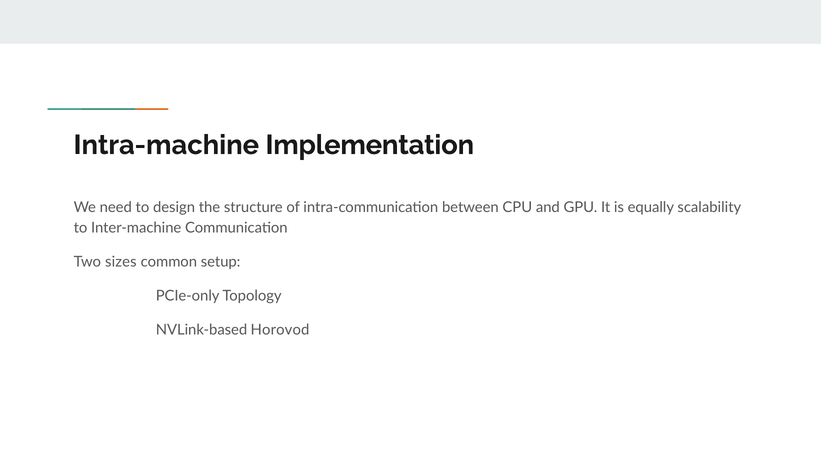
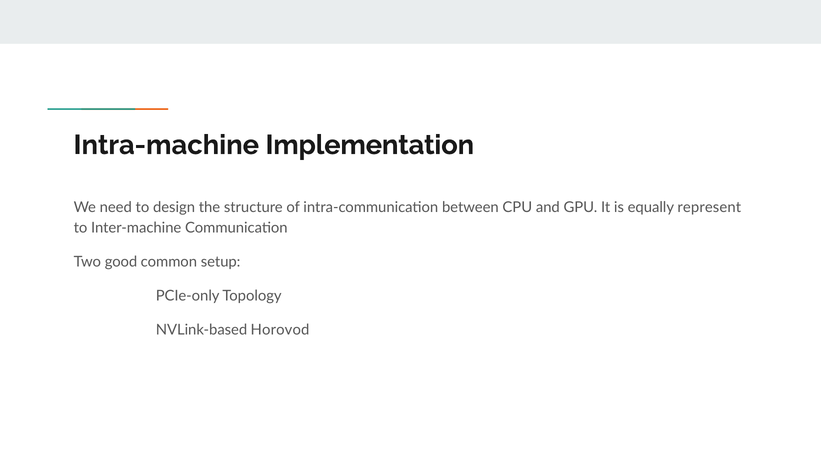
scalability: scalability -> represent
sizes: sizes -> good
